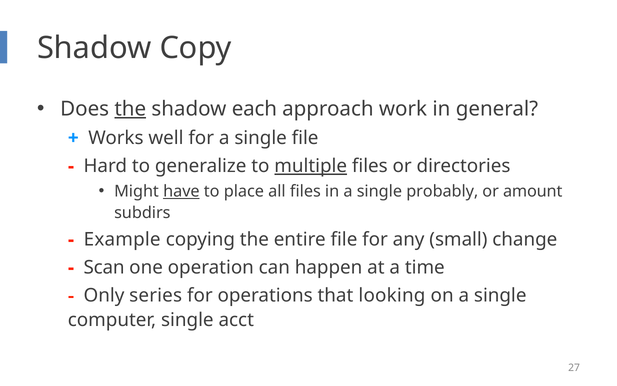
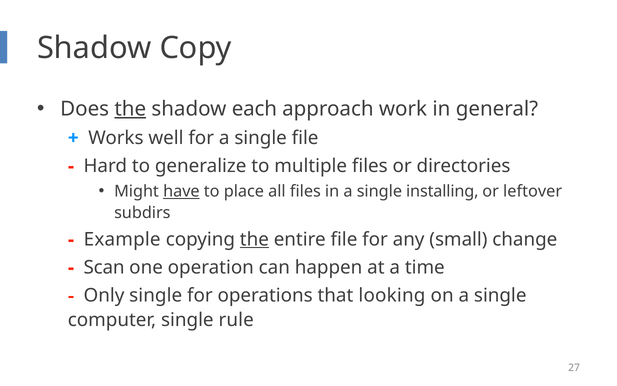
multiple underline: present -> none
probably: probably -> installing
amount: amount -> leftover
the at (254, 239) underline: none -> present
Only series: series -> single
acct: acct -> rule
